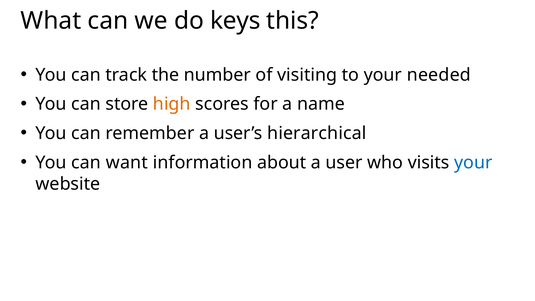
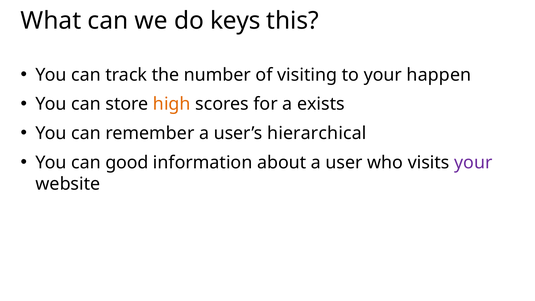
needed: needed -> happen
name: name -> exists
want: want -> good
your at (473, 162) colour: blue -> purple
